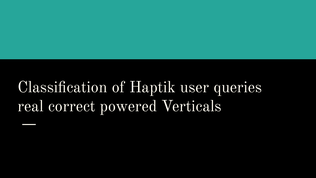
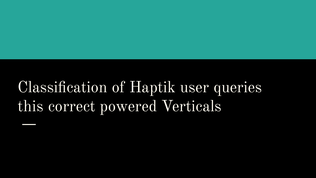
real: real -> this
